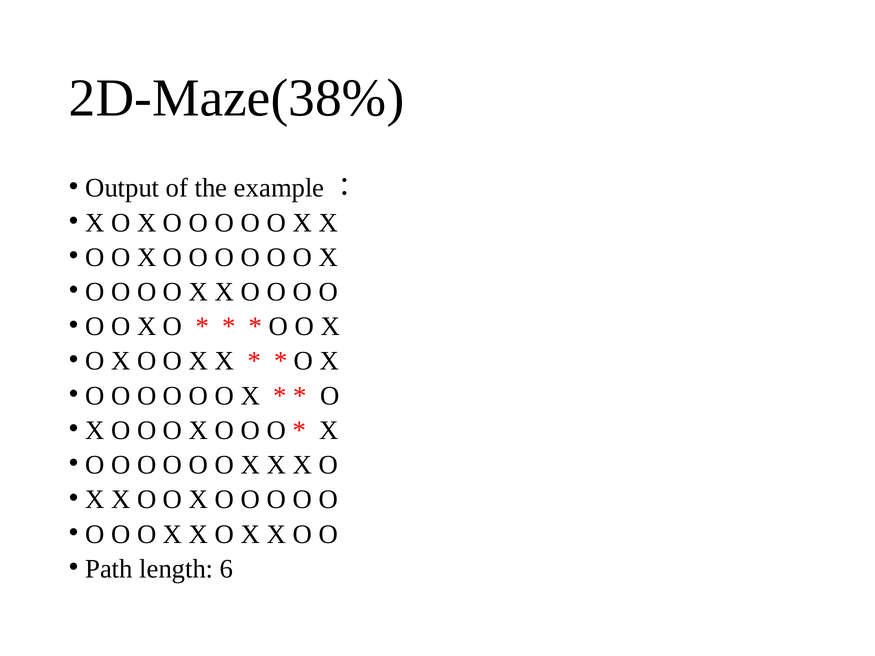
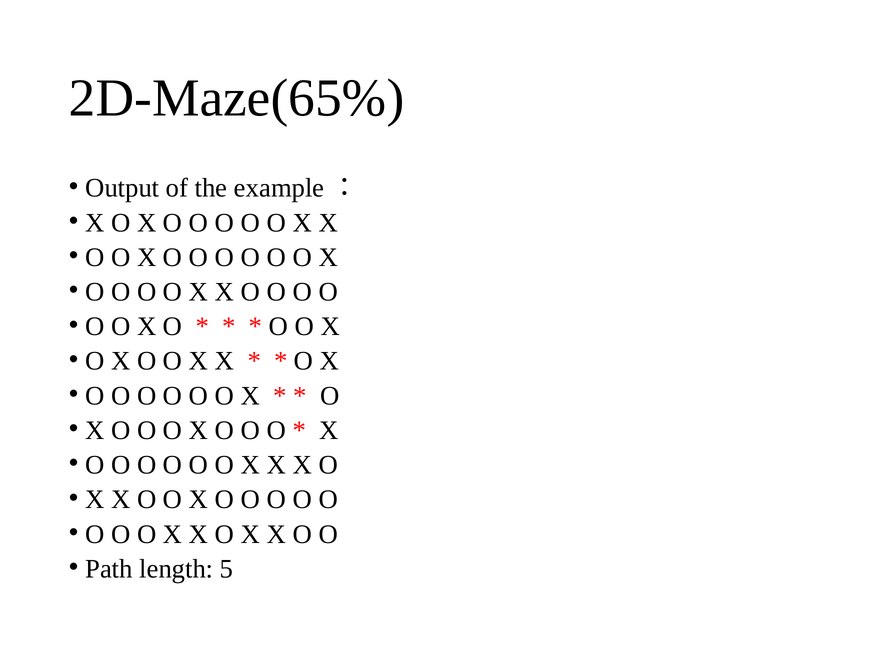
2D-Maze(38%: 2D-Maze(38% -> 2D-Maze(65%
6: 6 -> 5
